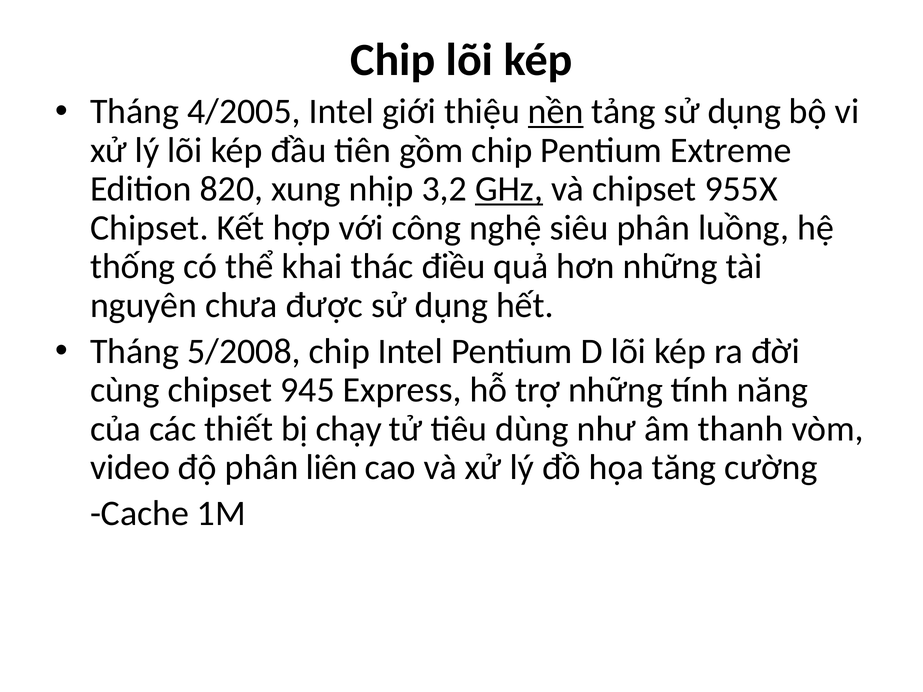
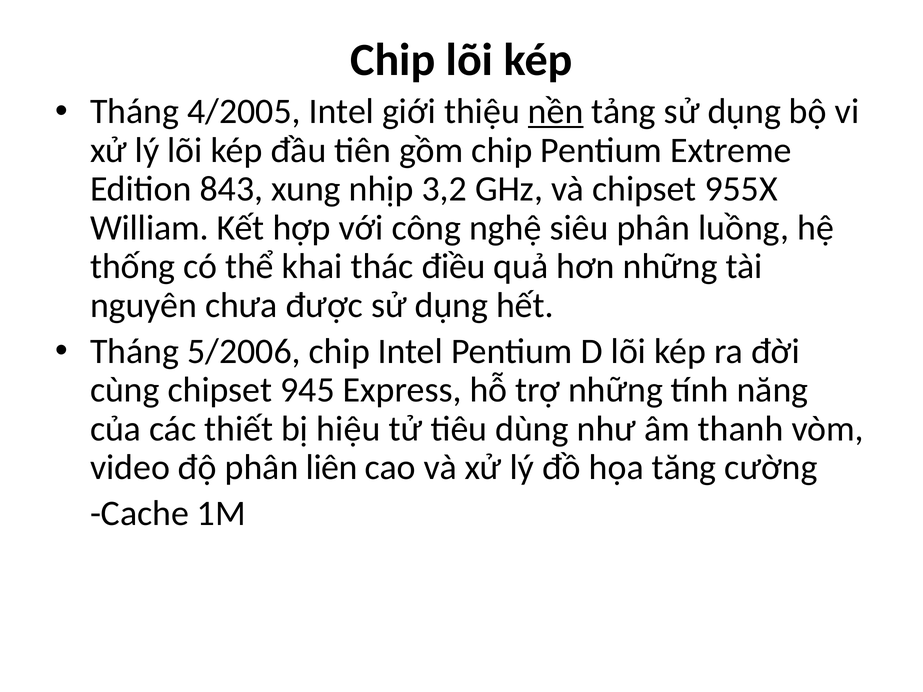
820: 820 -> 843
GHz underline: present -> none
Chipset at (149, 228): Chipset -> William
5/2008: 5/2008 -> 5/2006
chạy: chạy -> hiệu
